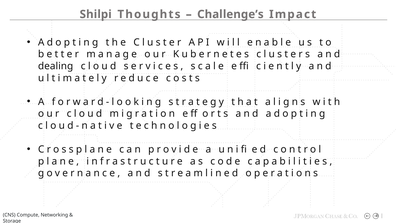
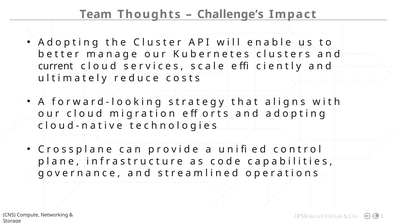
Shilpi: Shilpi -> Team
dealing: dealing -> current
